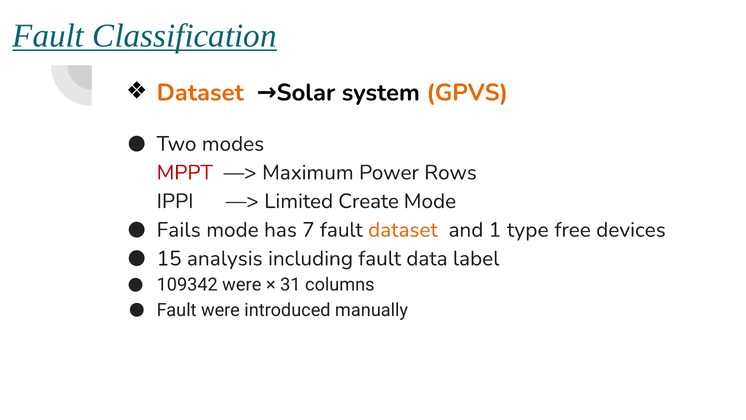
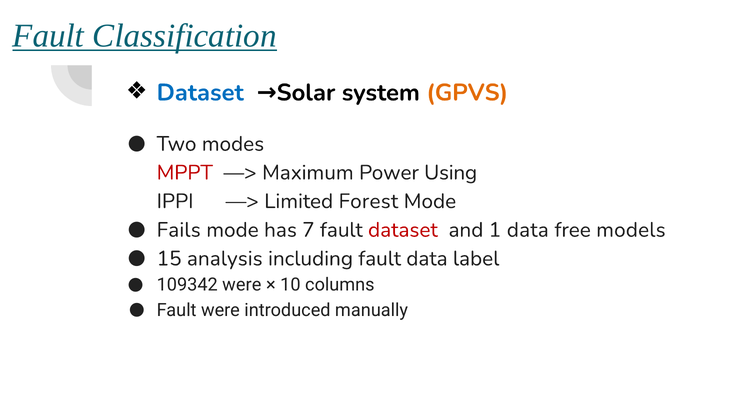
Dataset at (200, 92) colour: orange -> blue
Rows: Rows -> Using
Create: Create -> Forest
dataset at (403, 230) colour: orange -> red
1 type: type -> data
devices: devices -> models
31: 31 -> 10
